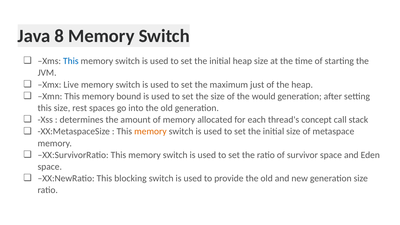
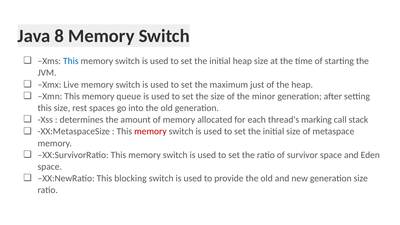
bound: bound -> queue
would: would -> minor
concept: concept -> marking
memory at (150, 132) colour: orange -> red
